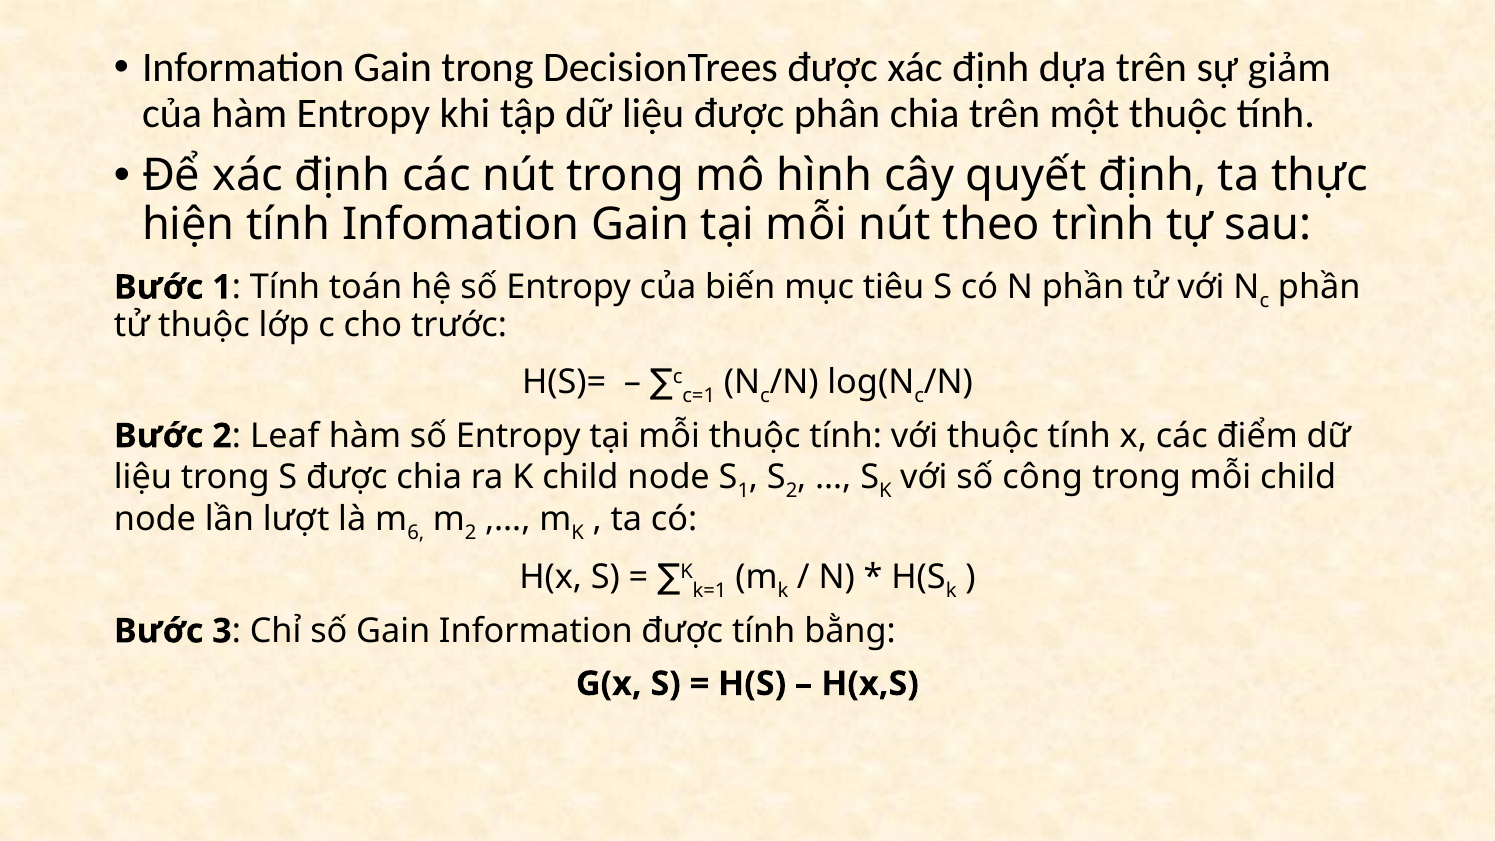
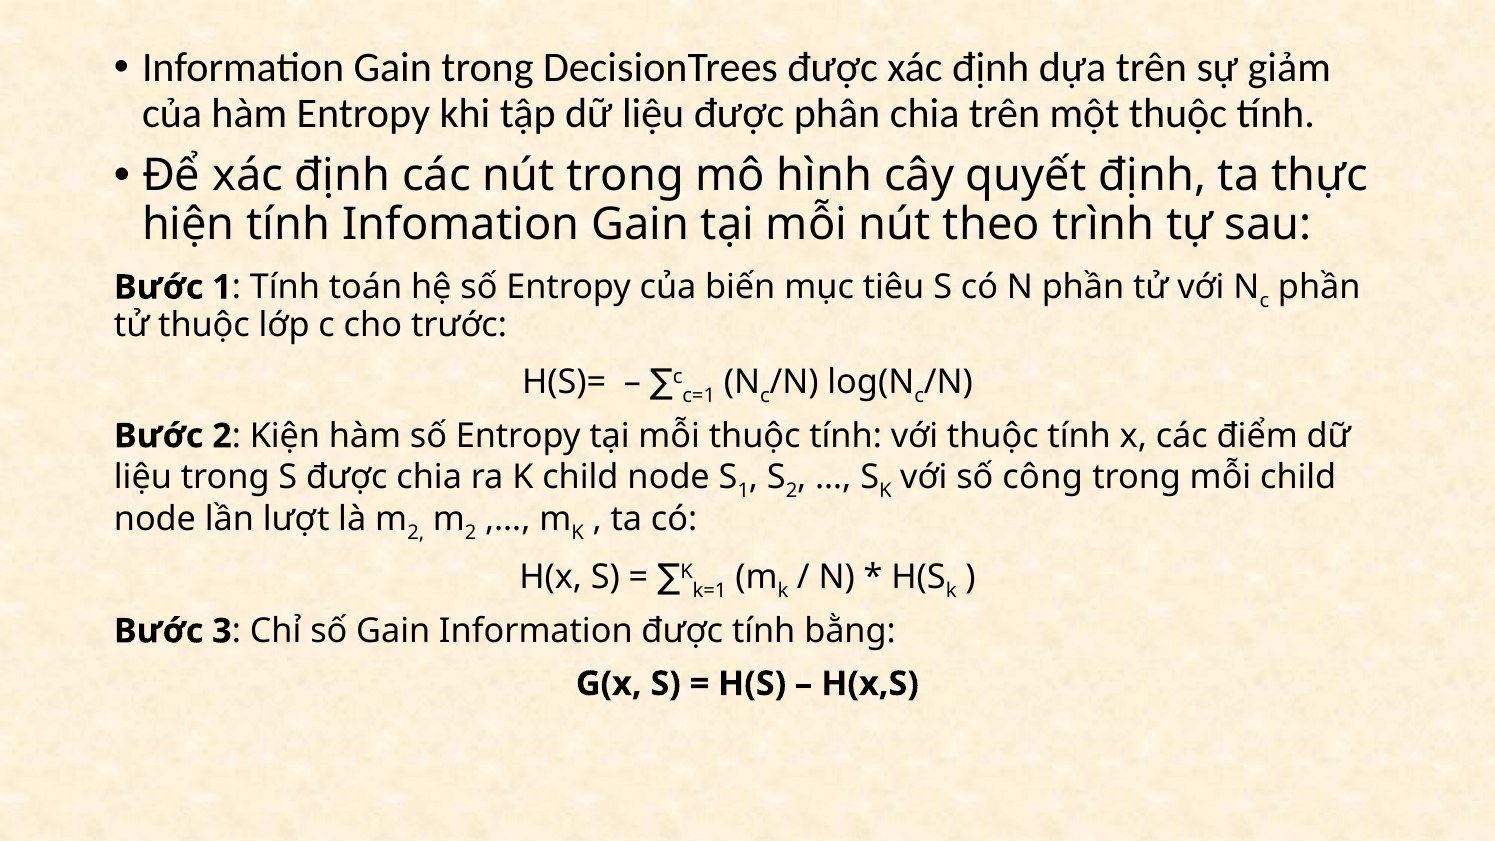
Leaf: Leaf -> Kiện
6 at (416, 533): 6 -> 2
